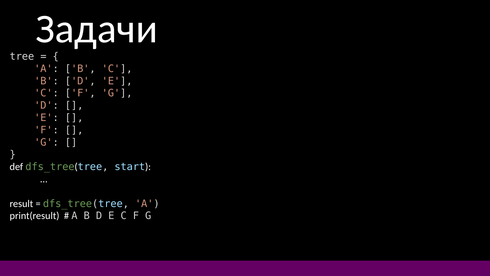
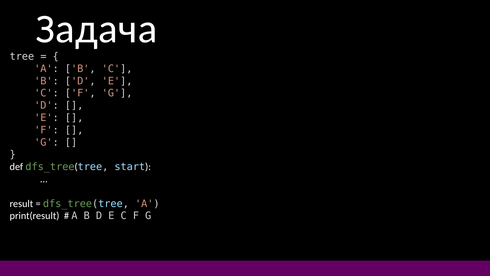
Задачи: Задачи -> Задача
